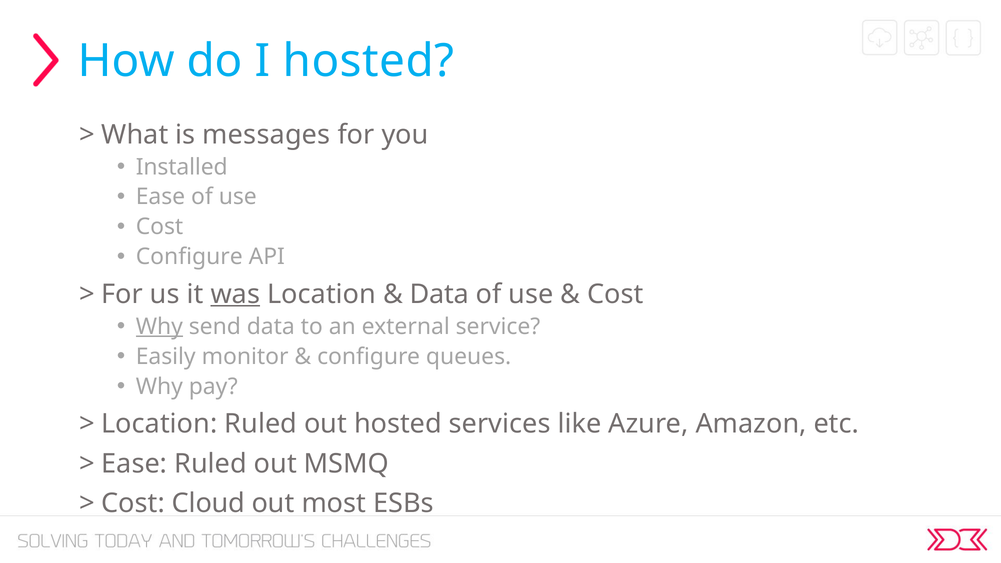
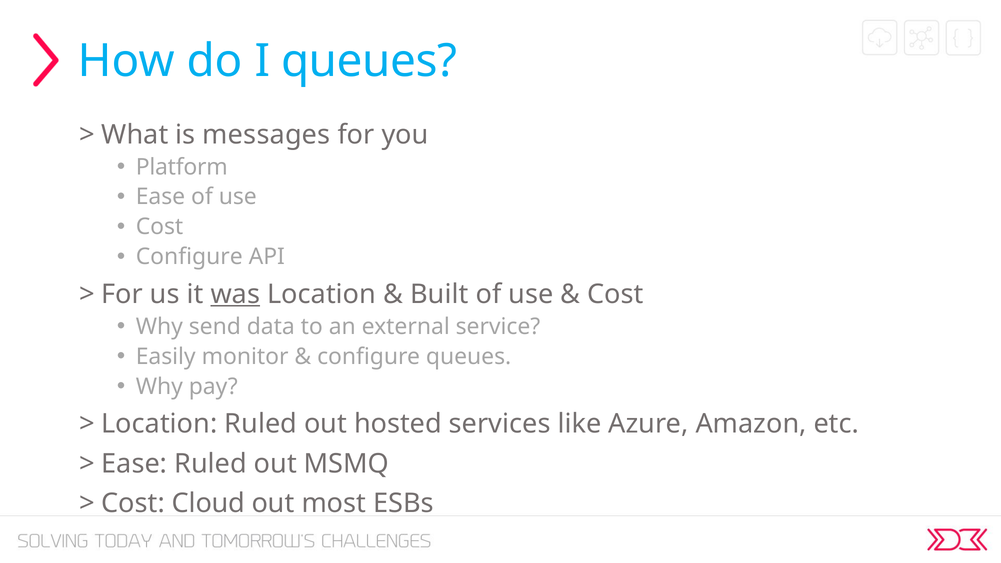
I hosted: hosted -> queues
Installed: Installed -> Platform
Data at (439, 294): Data -> Built
Why at (159, 327) underline: present -> none
